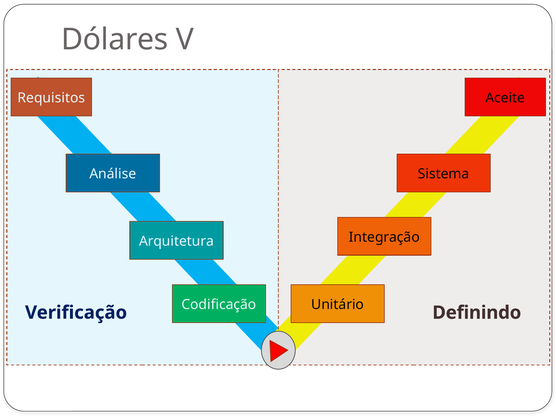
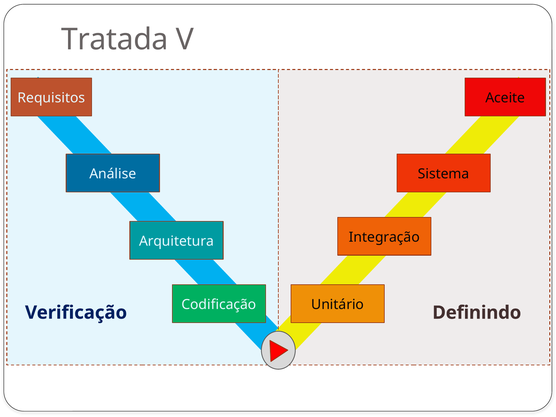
Dólares: Dólares -> Tratada
